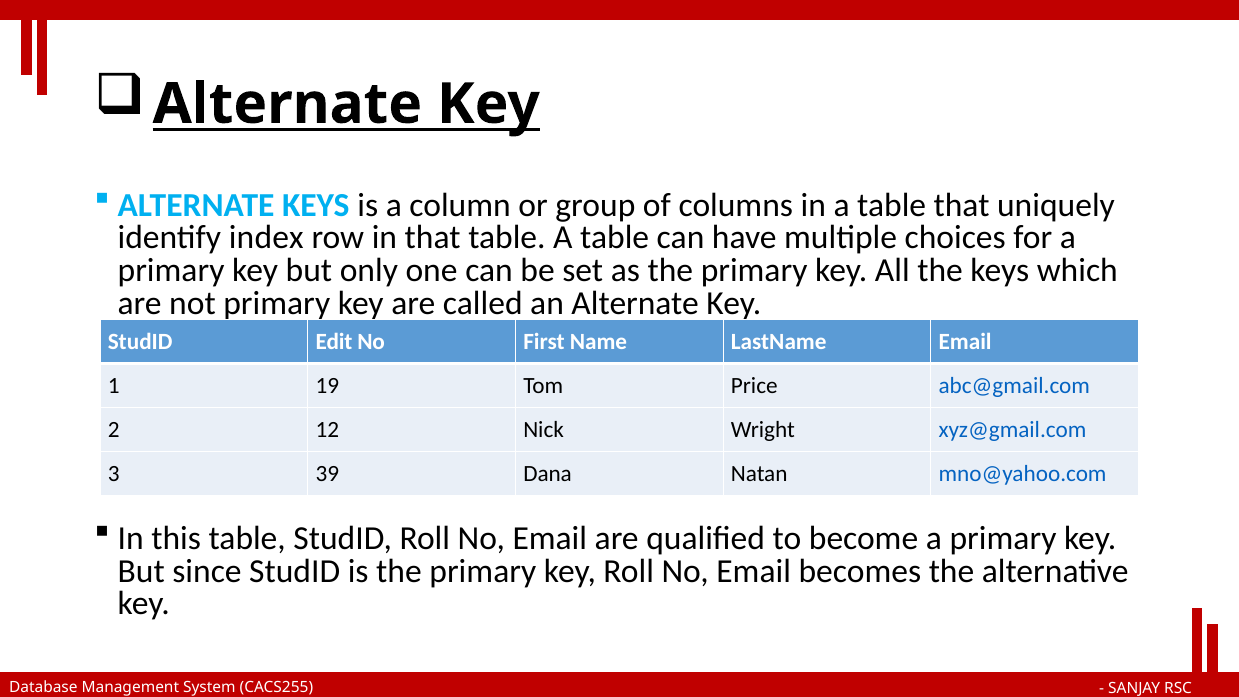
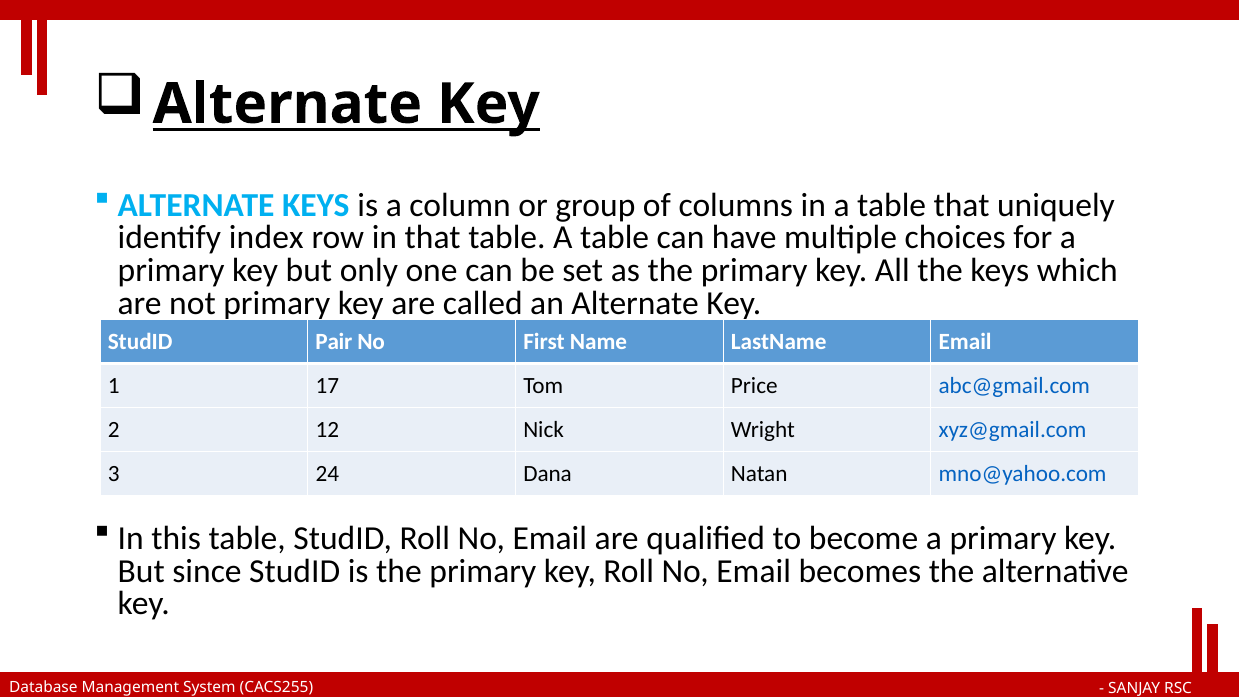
Edit: Edit -> Pair
19: 19 -> 17
39: 39 -> 24
